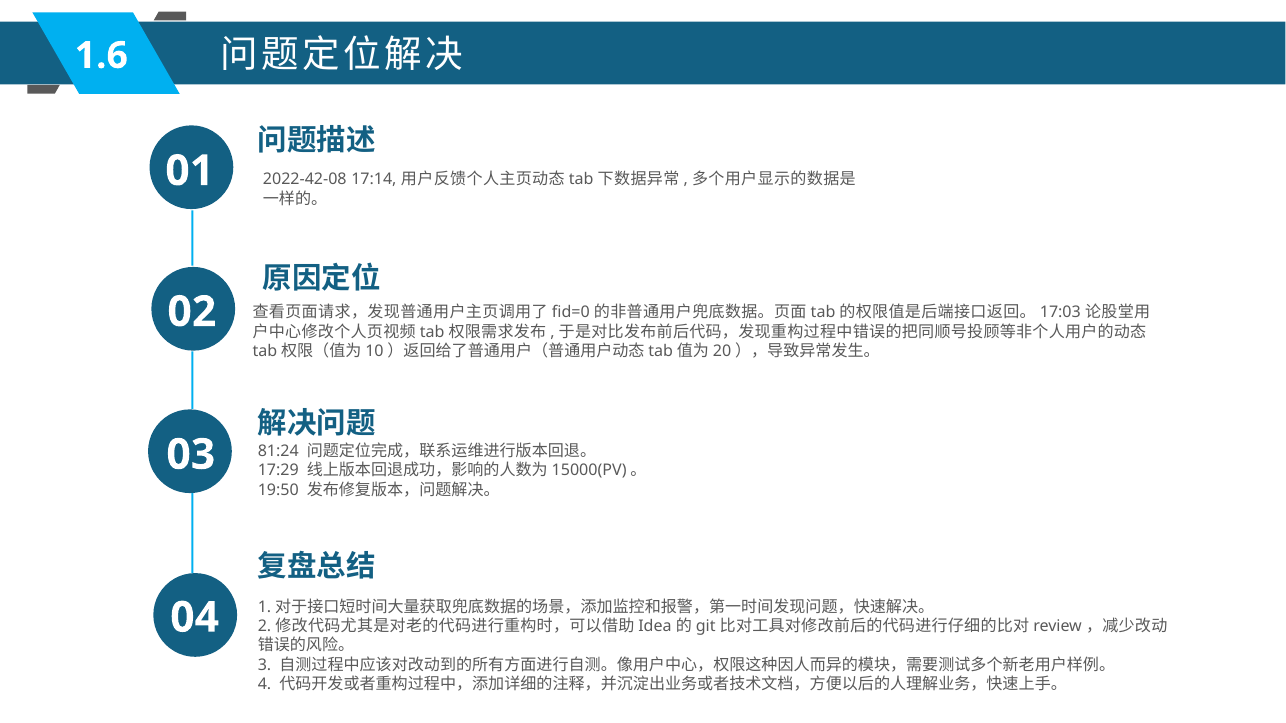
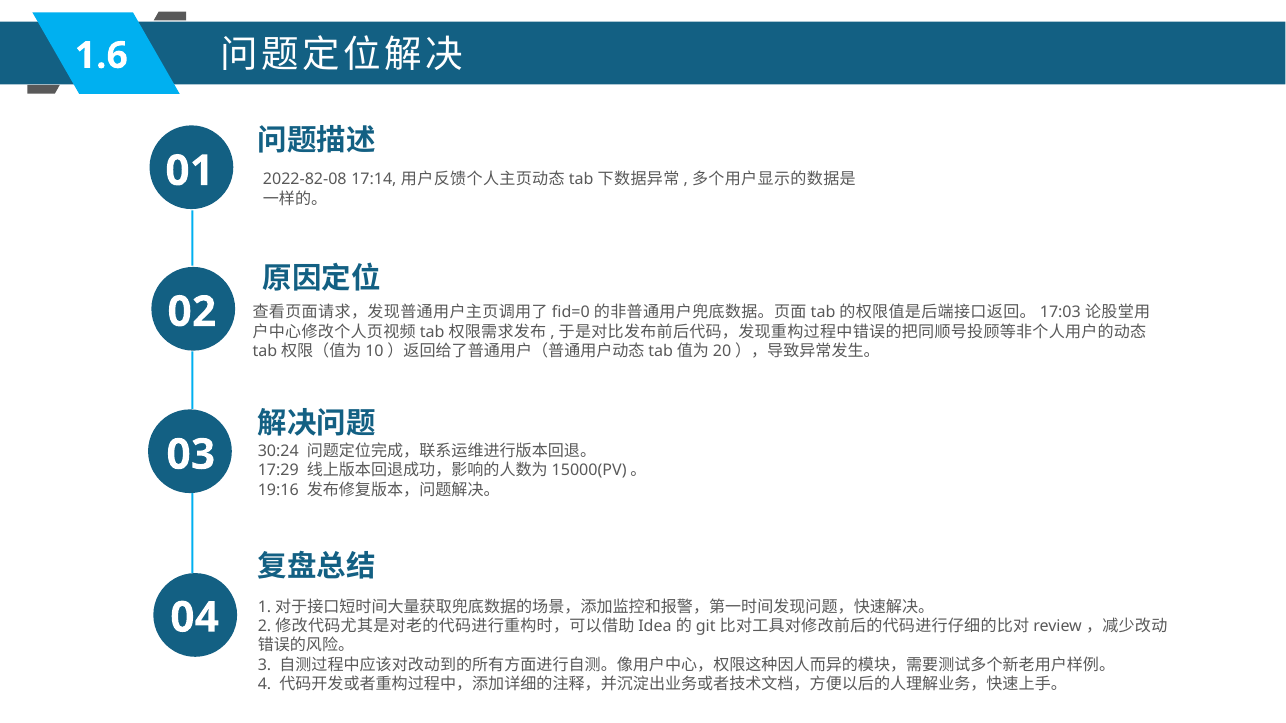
2022-42-08: 2022-42-08 -> 2022-82-08
81:24: 81:24 -> 30:24
19:50: 19:50 -> 19:16
